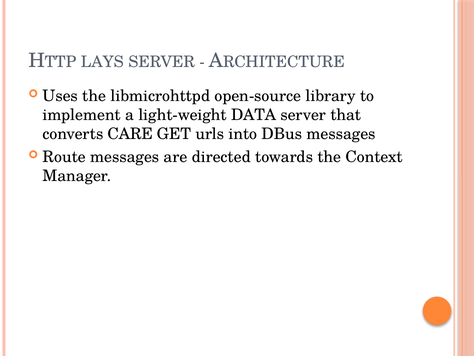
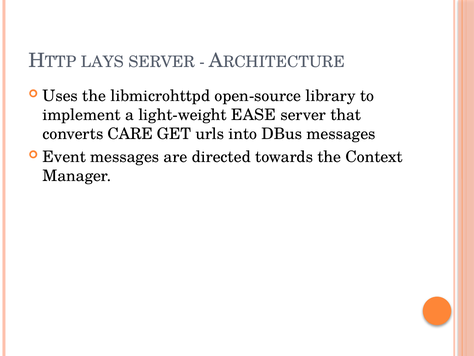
DATA: DATA -> EASE
Route: Route -> Event
